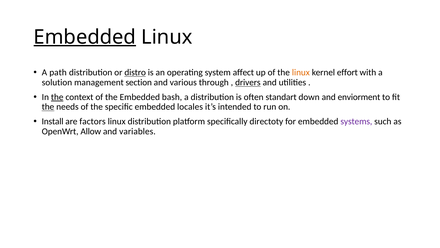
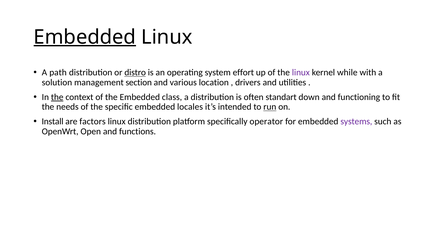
affect: affect -> effort
linux at (301, 72) colour: orange -> purple
effort: effort -> while
through: through -> location
drivers underline: present -> none
bash: bash -> class
enviorment: enviorment -> functioning
the at (48, 107) underline: present -> none
run underline: none -> present
directoty: directoty -> operator
Allow: Allow -> Open
variables: variables -> functions
